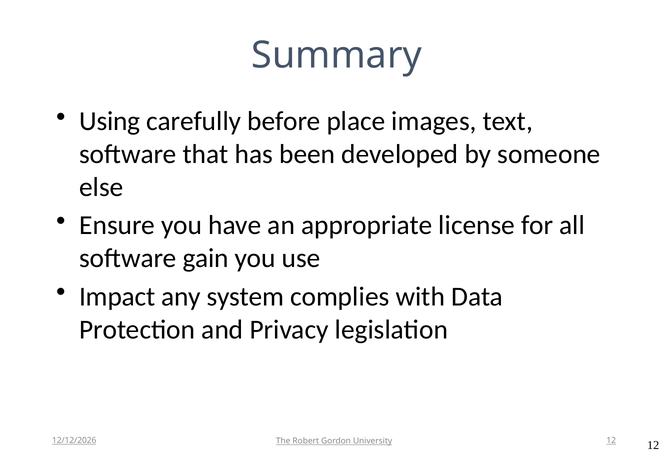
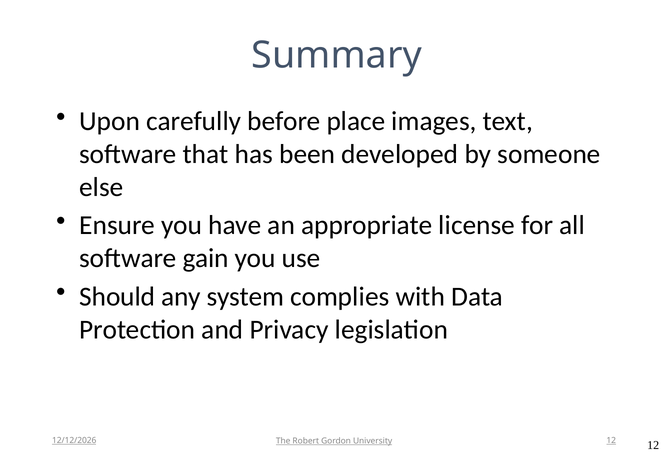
Using: Using -> Upon
Impact: Impact -> Should
